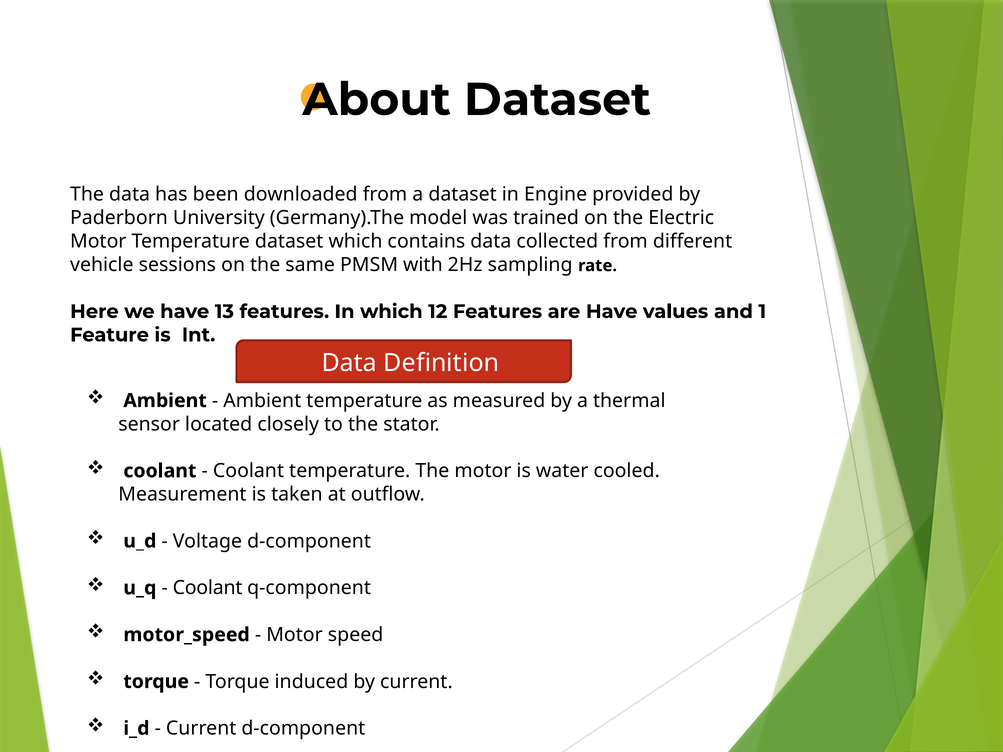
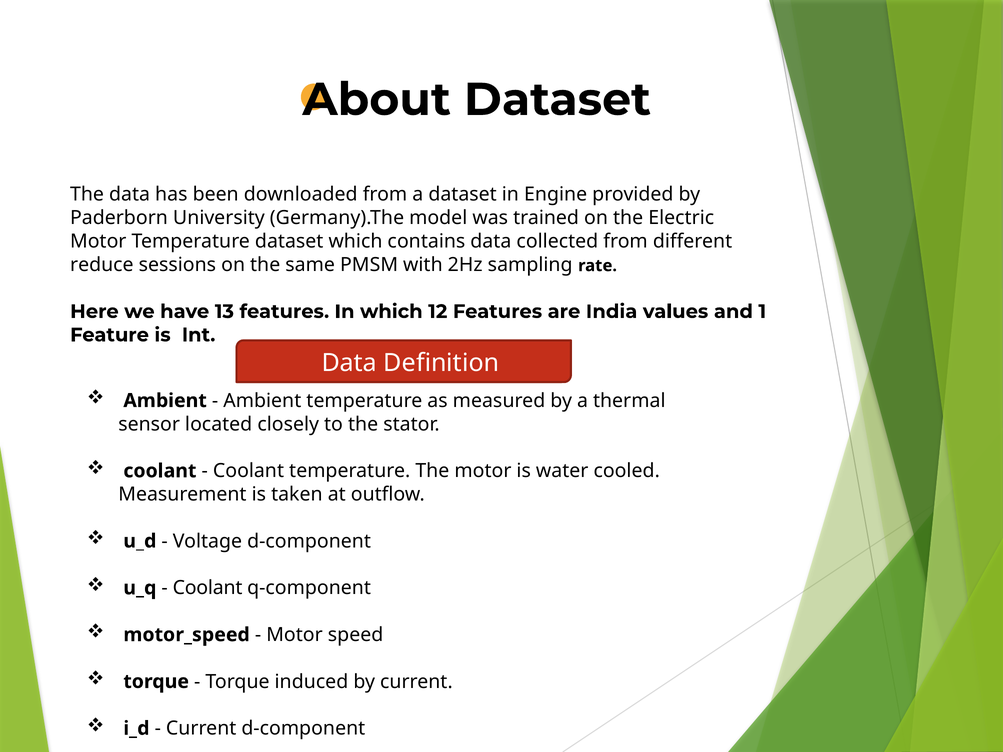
vehicle: vehicle -> reduce
are Have: Have -> India
